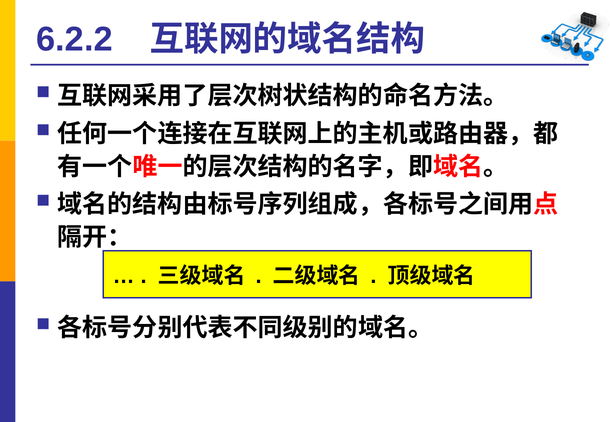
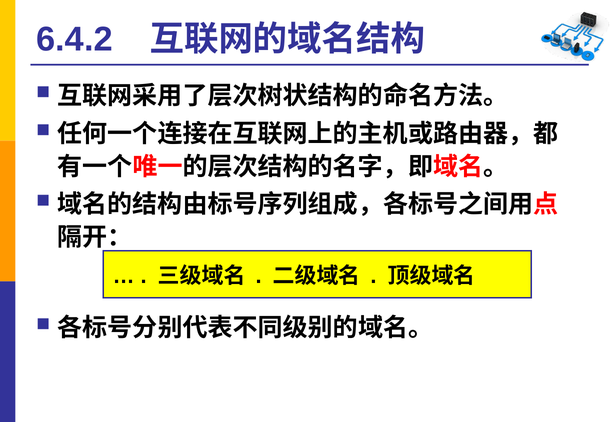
6.2.2: 6.2.2 -> 6.4.2
